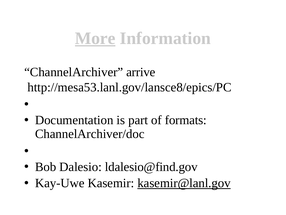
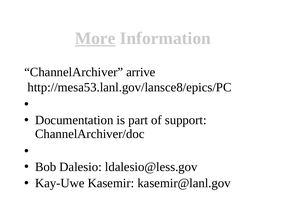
formats: formats -> support
ldalesio@find.gov: ldalesio@find.gov -> ldalesio@less.gov
kasemir@lanl.gov underline: present -> none
